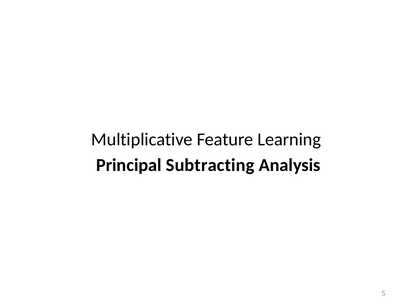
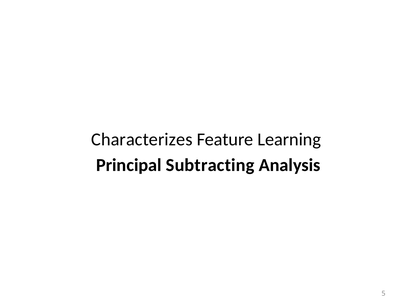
Multiplicative: Multiplicative -> Characterizes
